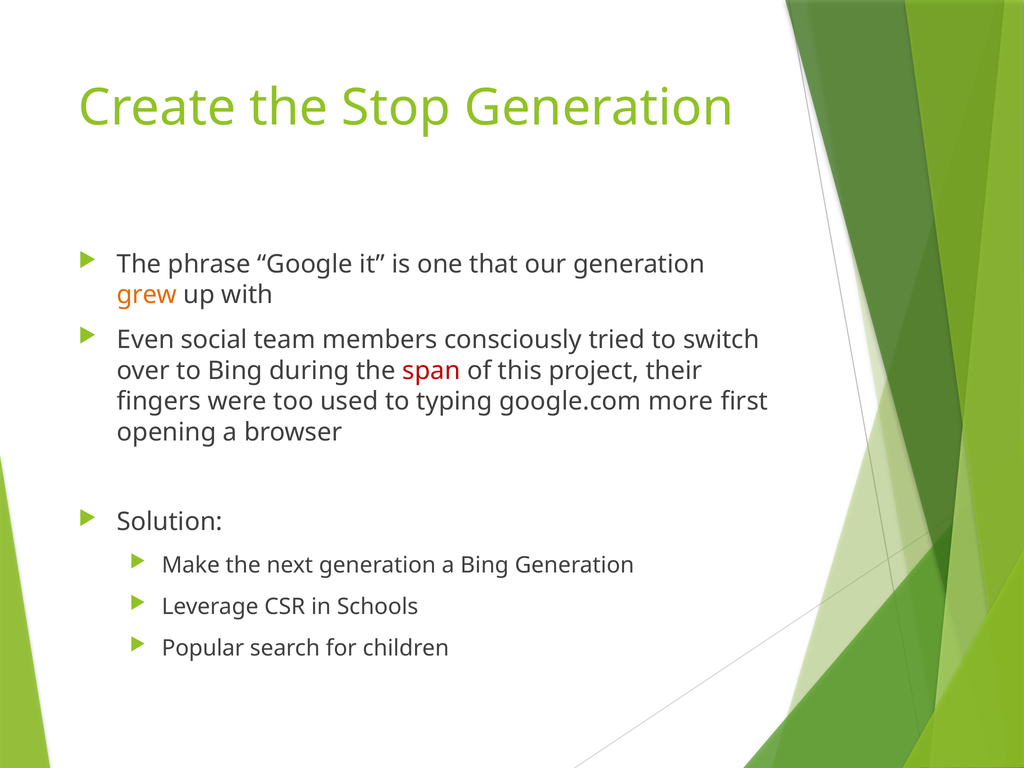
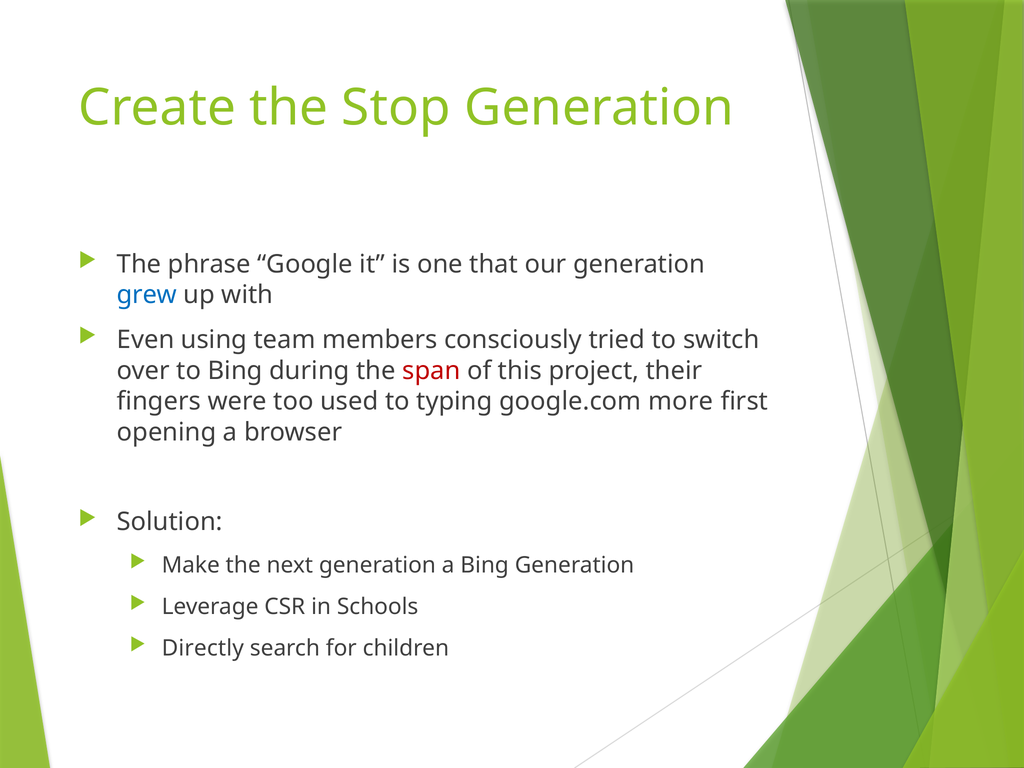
grew colour: orange -> blue
social: social -> using
Popular: Popular -> Directly
